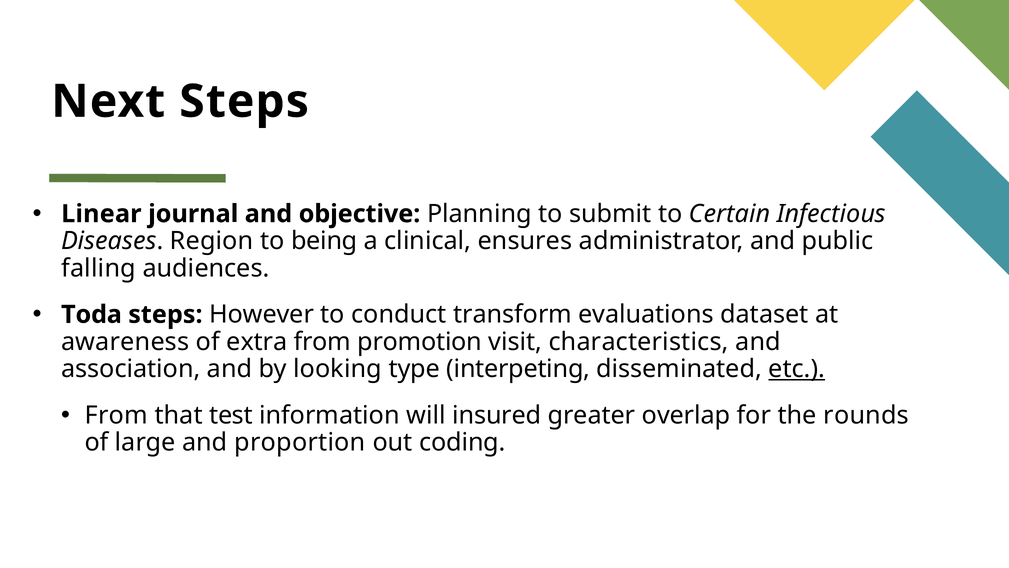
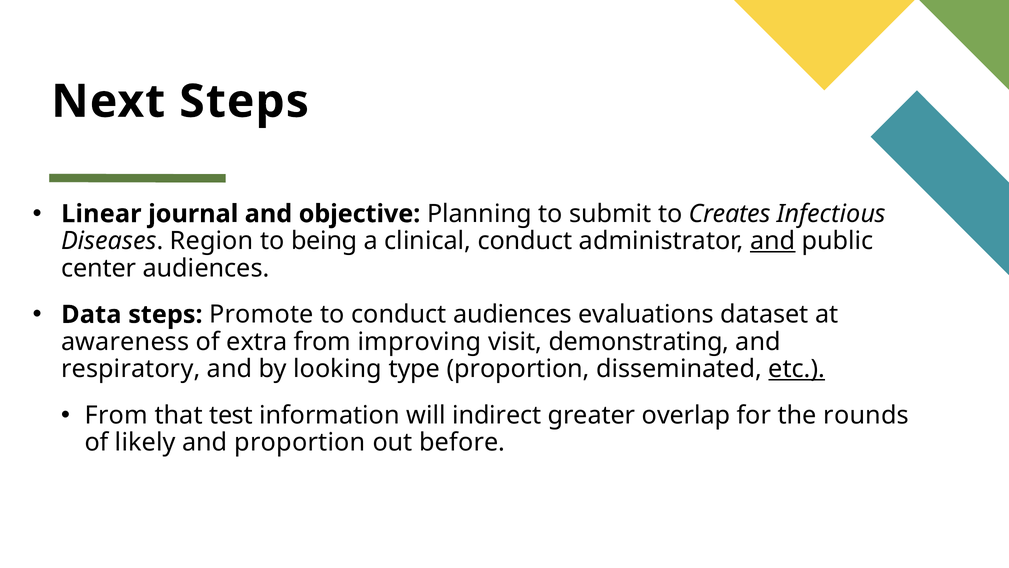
Certain: Certain -> Creates
clinical ensures: ensures -> conduct
and at (773, 241) underline: none -> present
falling: falling -> center
Toda: Toda -> Data
However: However -> Promote
conduct transform: transform -> audiences
promotion: promotion -> improving
characteristics: characteristics -> demonstrating
association: association -> respiratory
type interpeting: interpeting -> proportion
insured: insured -> indirect
large: large -> likely
coding: coding -> before
